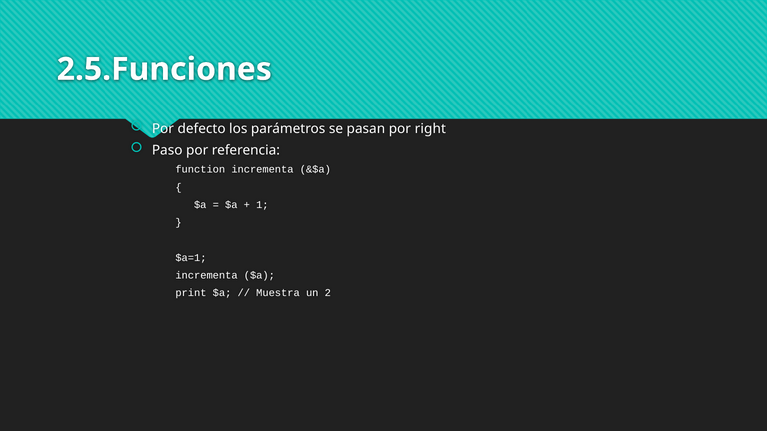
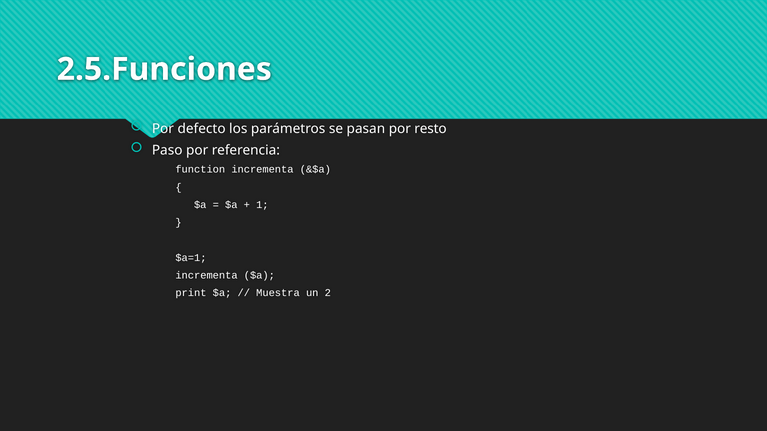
right: right -> resto
